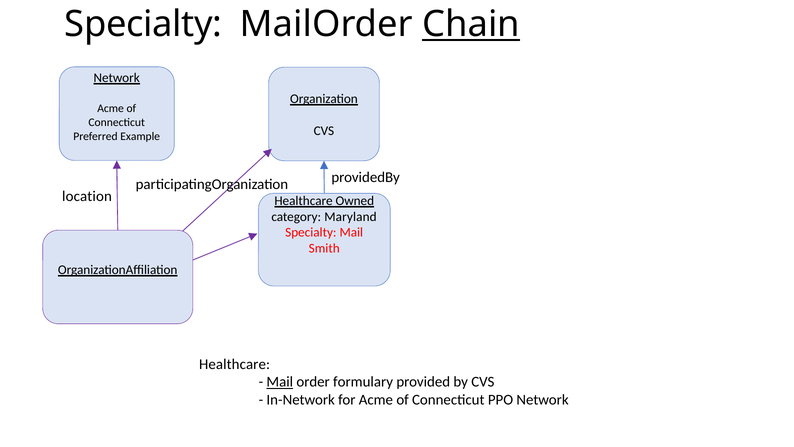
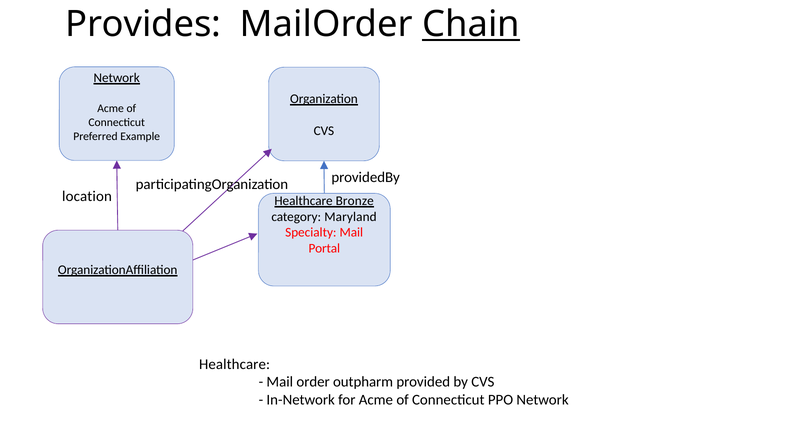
Specialty at (143, 24): Specialty -> Provides
Owned: Owned -> Bronze
Smith: Smith -> Portal
Mail at (280, 382) underline: present -> none
formulary: formulary -> outpharm
